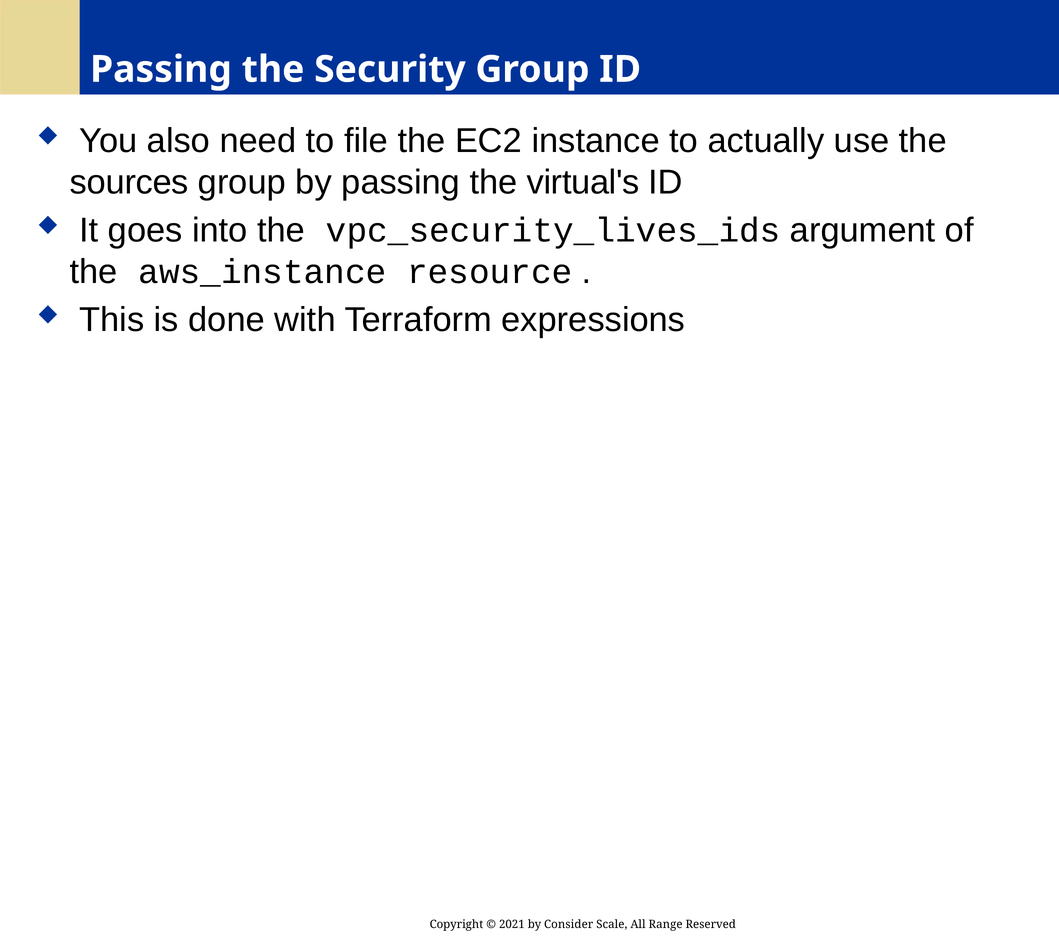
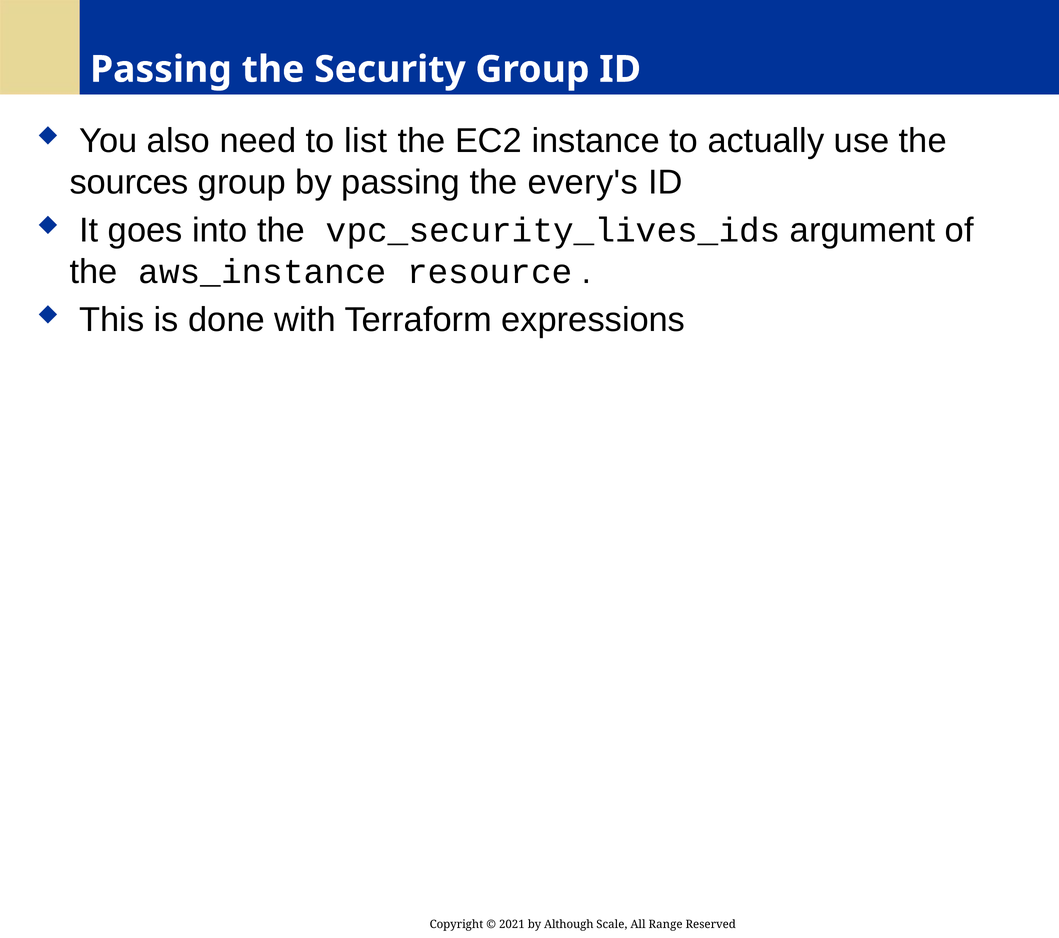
file: file -> list
virtual's: virtual's -> every's
Consider: Consider -> Although
